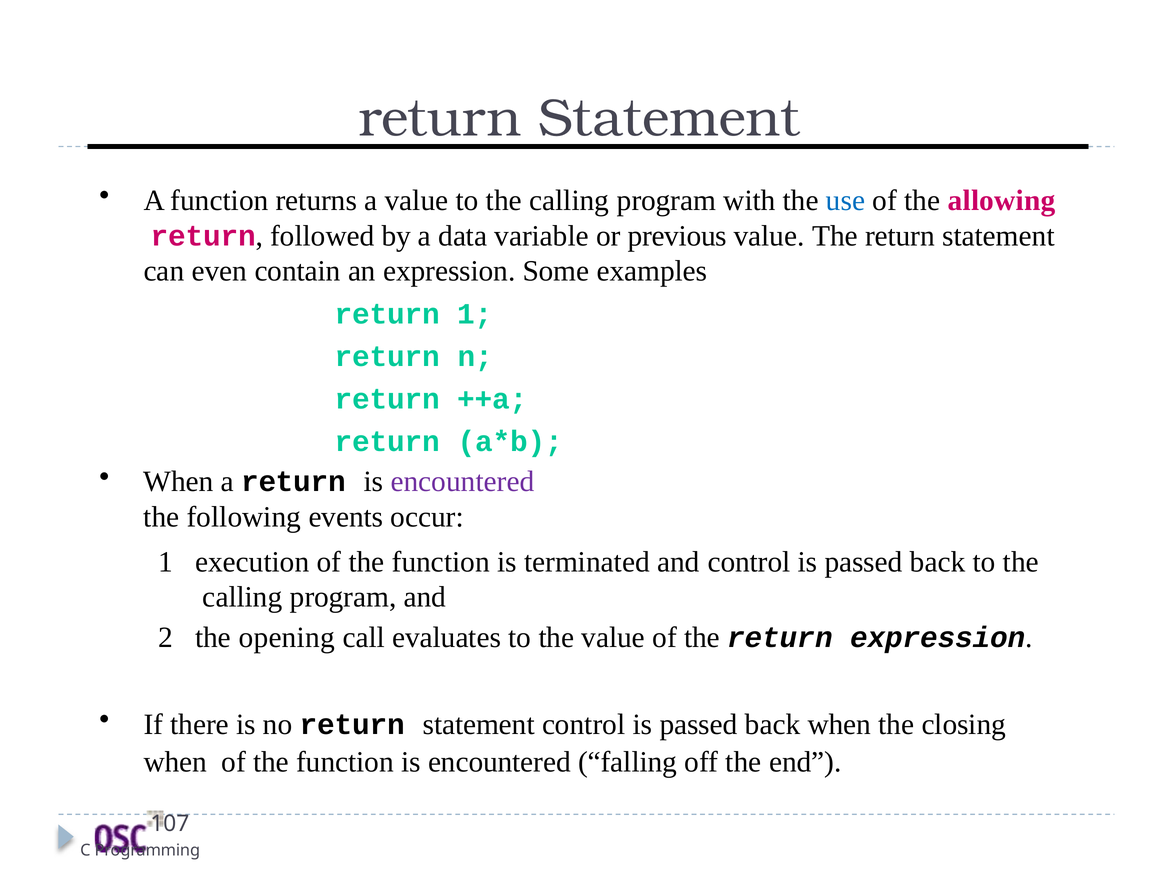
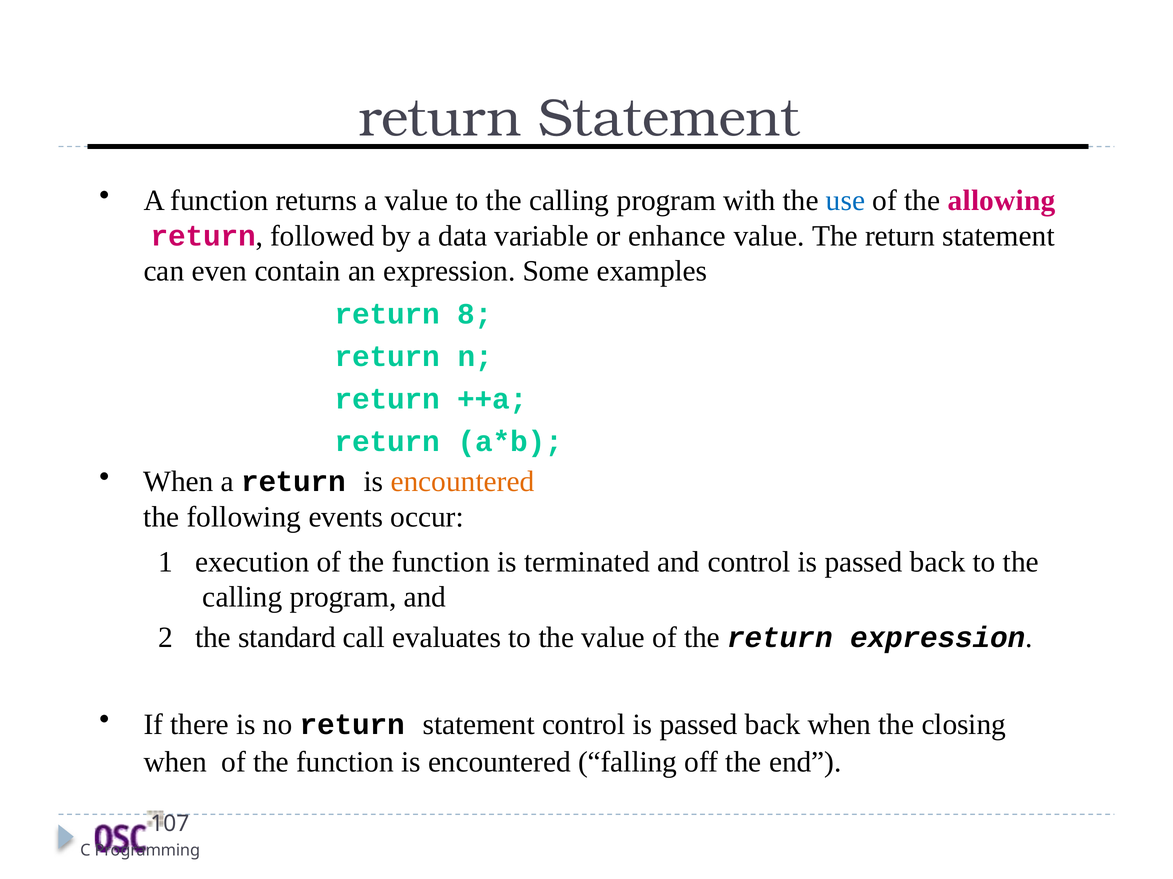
previous: previous -> enhance
return 1: 1 -> 8
encountered at (462, 481) colour: purple -> orange
opening: opening -> standard
